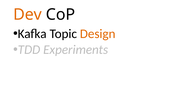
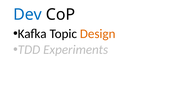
Dev colour: orange -> blue
